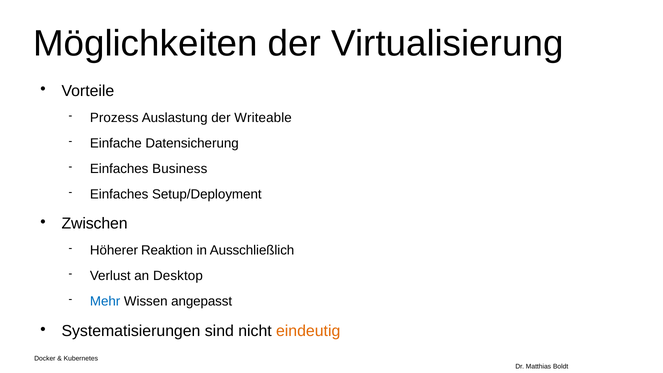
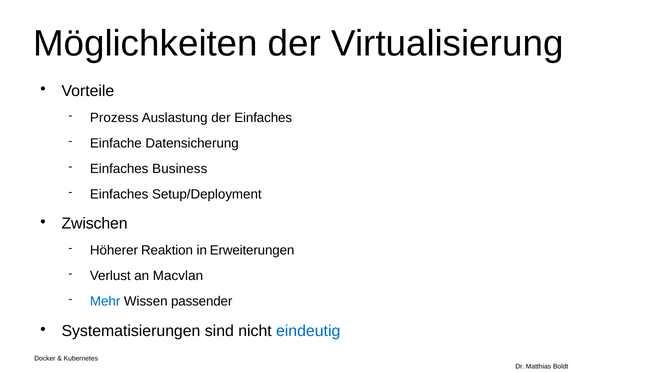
der Writeable: Writeable -> Einfaches
Ausschließlich: Ausschließlich -> Erweiterungen
Desktop: Desktop -> Macvlan
angepasst: angepasst -> passender
eindeutig colour: orange -> blue
